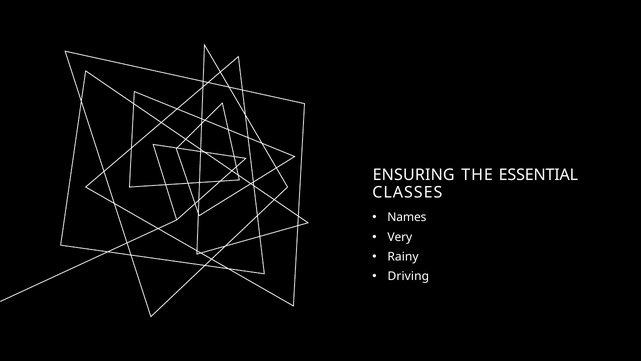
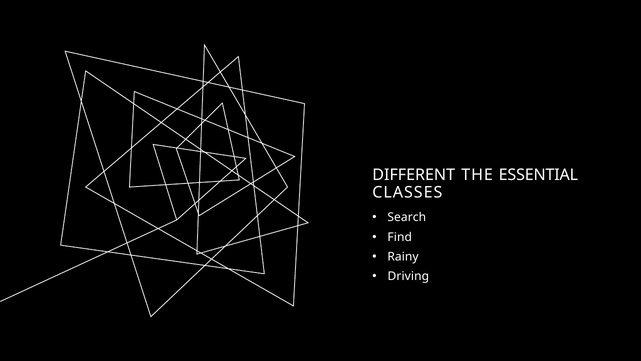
ENSURING: ENSURING -> DIFFERENT
Names: Names -> Search
Very: Very -> Find
